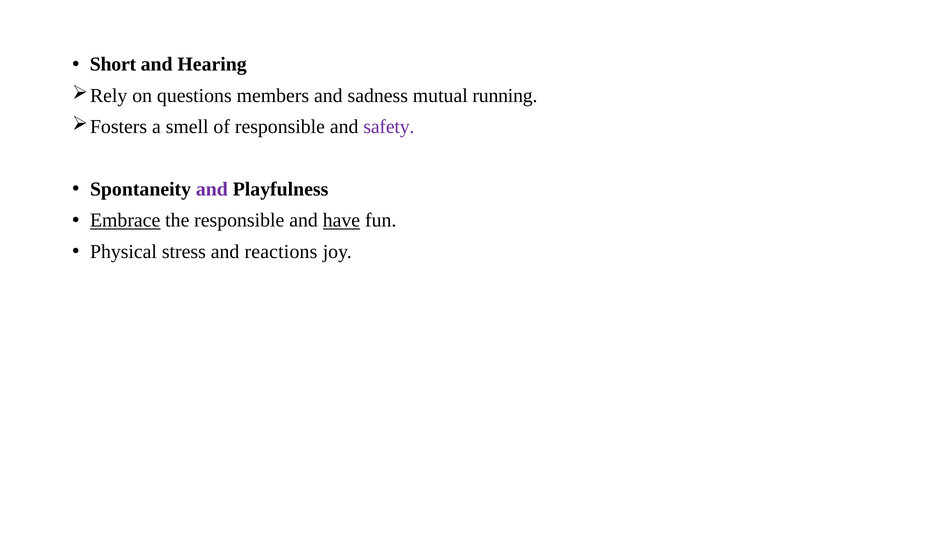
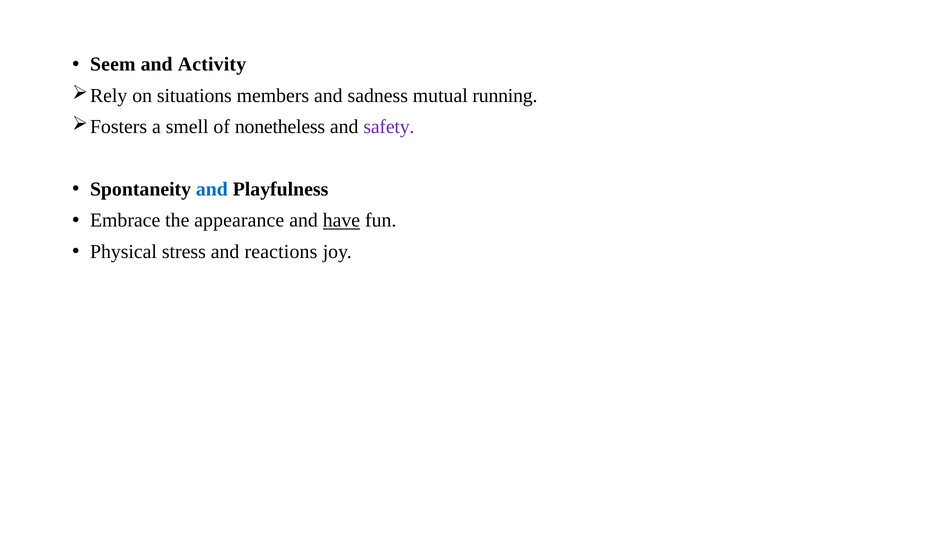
Short: Short -> Seem
Hearing: Hearing -> Activity
questions: questions -> situations
of responsible: responsible -> nonetheless
and at (212, 189) colour: purple -> blue
Embrace underline: present -> none
the responsible: responsible -> appearance
